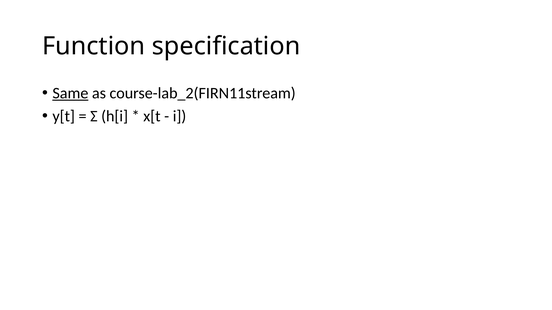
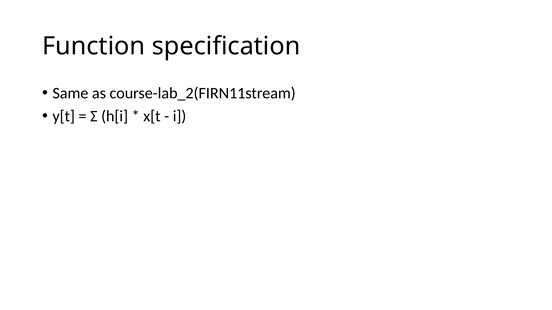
Same underline: present -> none
